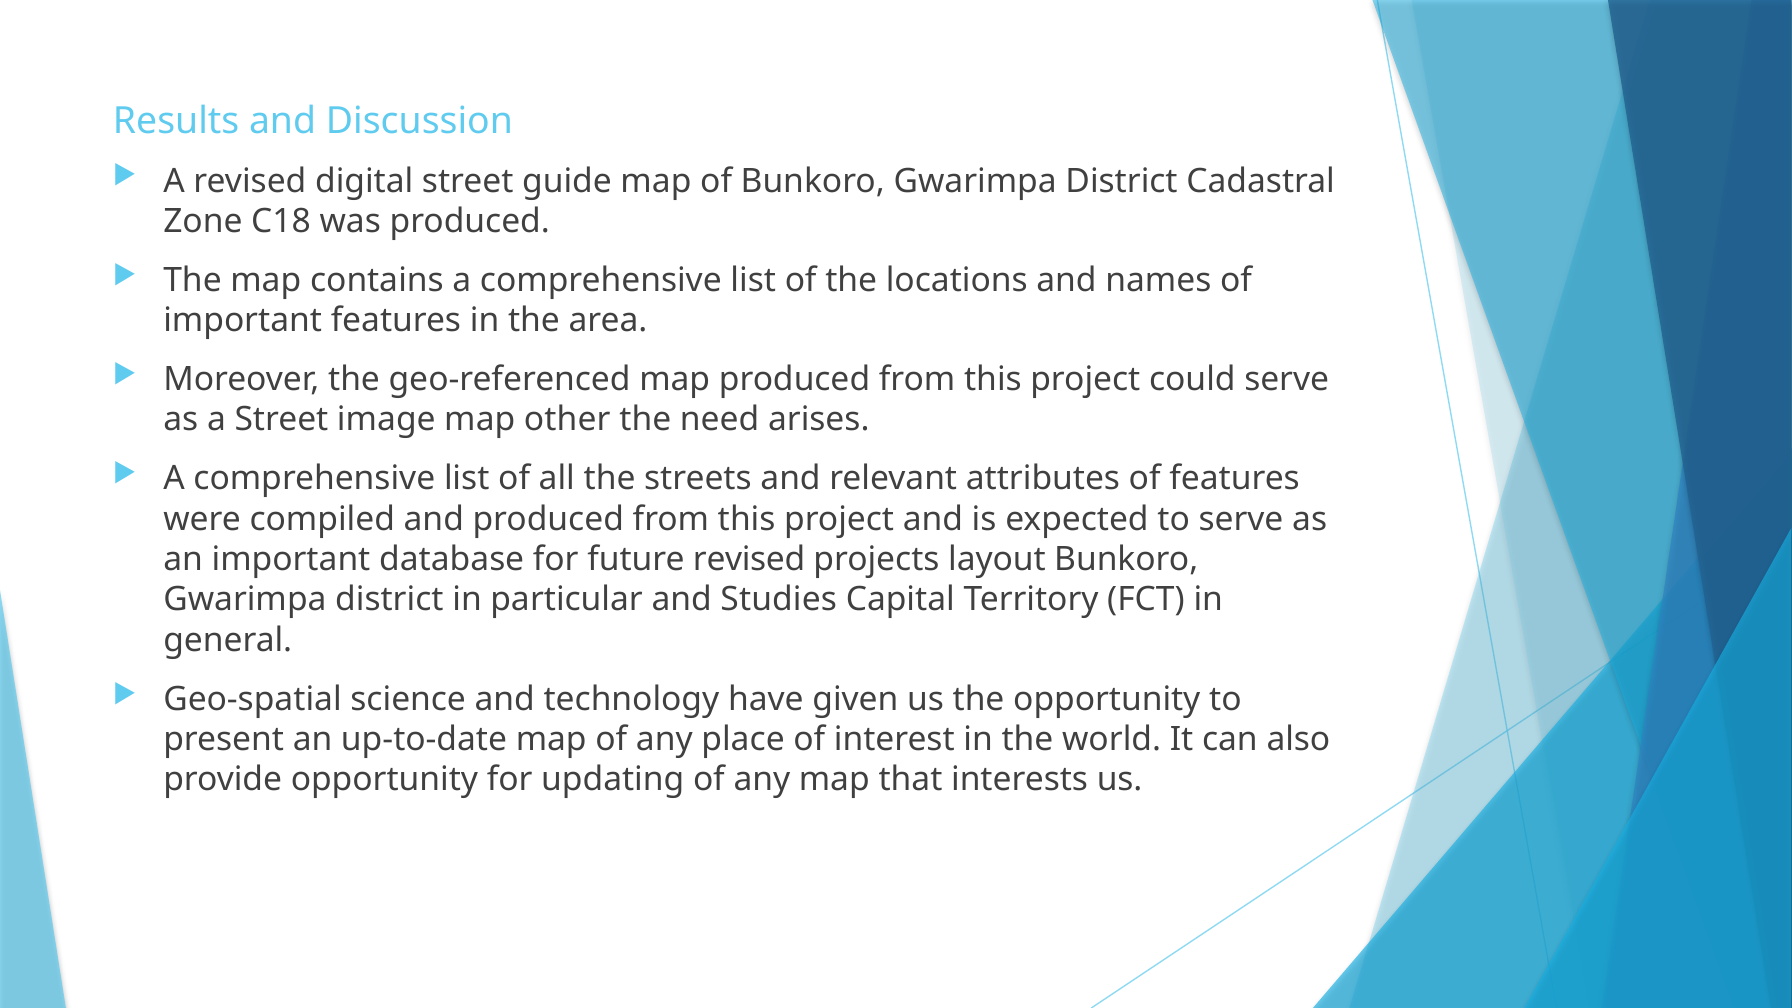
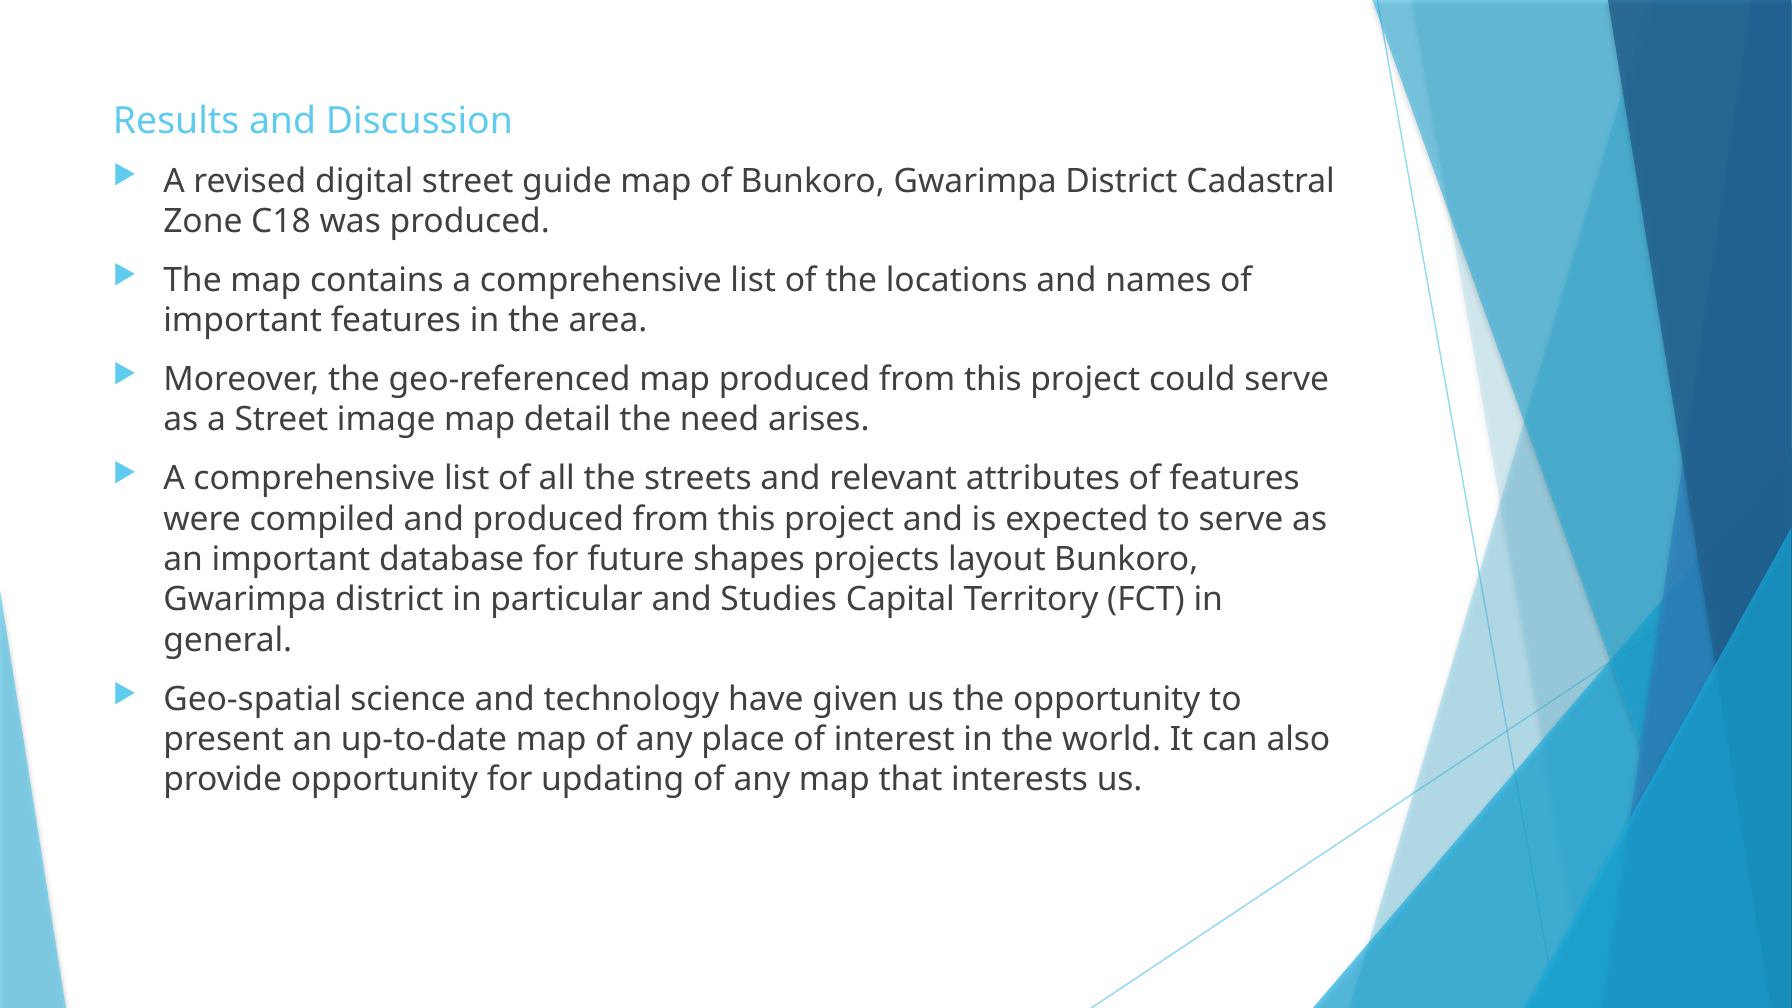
other: other -> detail
future revised: revised -> shapes
